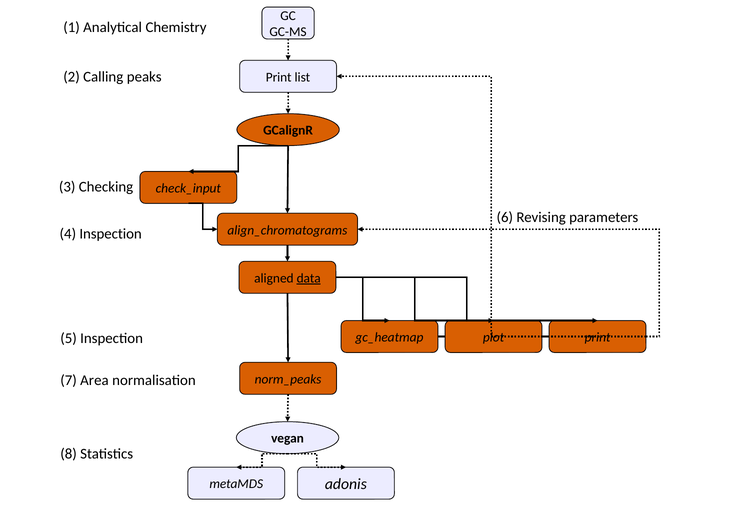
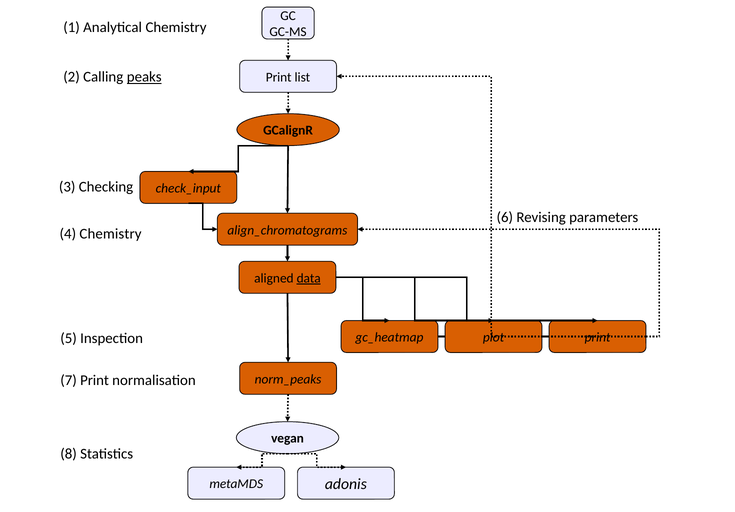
peaks underline: none -> present
4 Inspection: Inspection -> Chemistry
7 Area: Area -> Print
